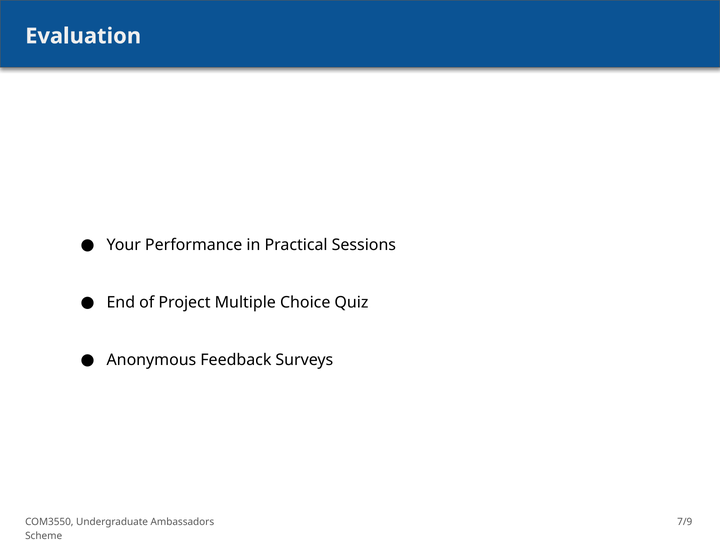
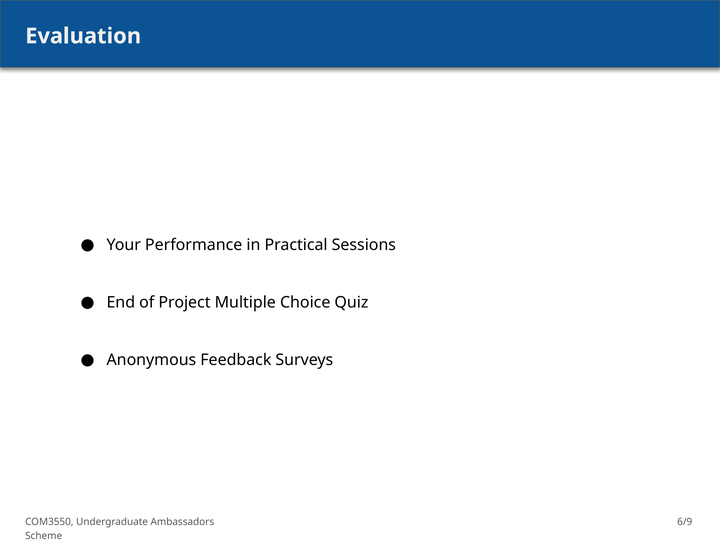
7/9: 7/9 -> 6/9
